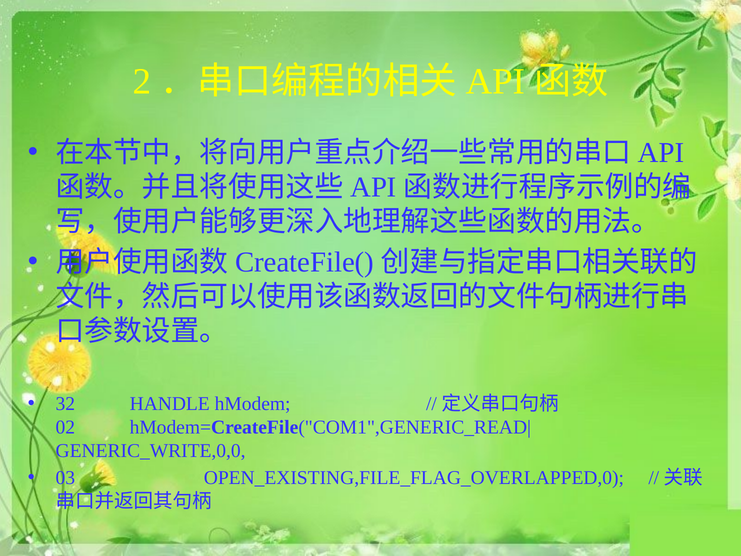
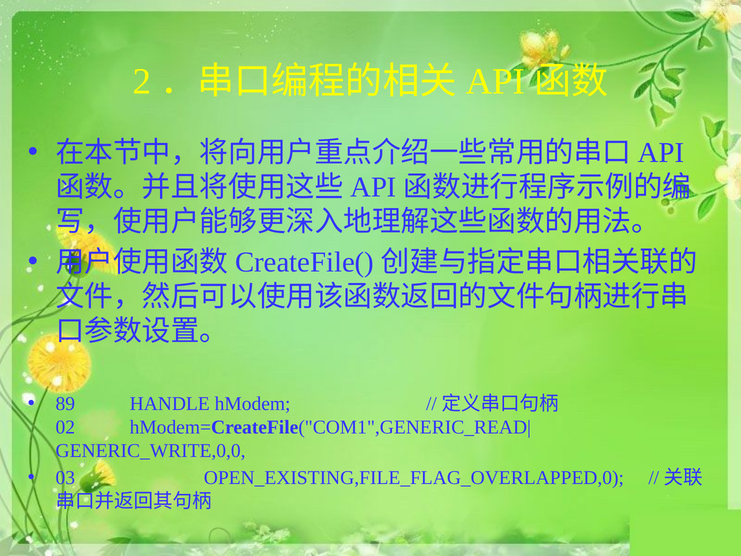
32: 32 -> 89
